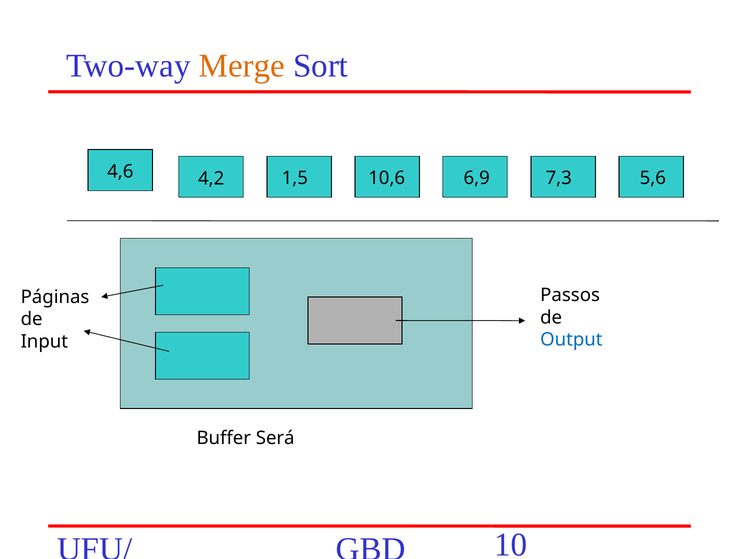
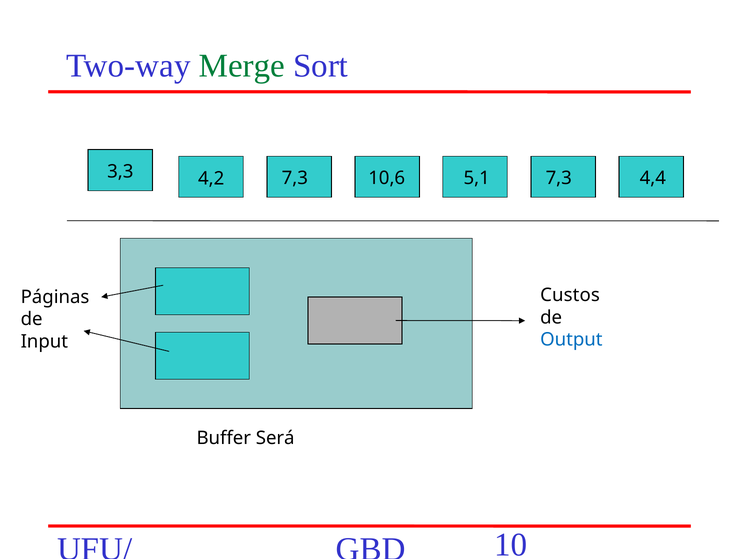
Merge colour: orange -> green
4,6: 4,6 -> 3,3
1,5 at (295, 178): 1,5 -> 7,3
6,9: 6,9 -> 5,1
5,6: 5,6 -> 4,4
Passos: Passos -> Custos
